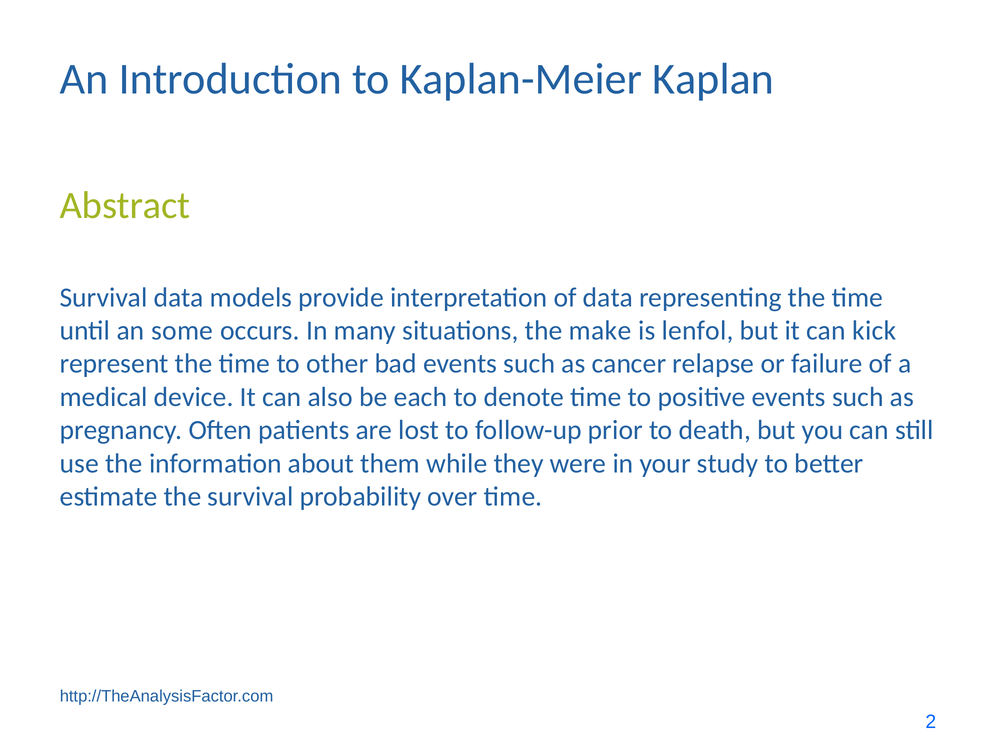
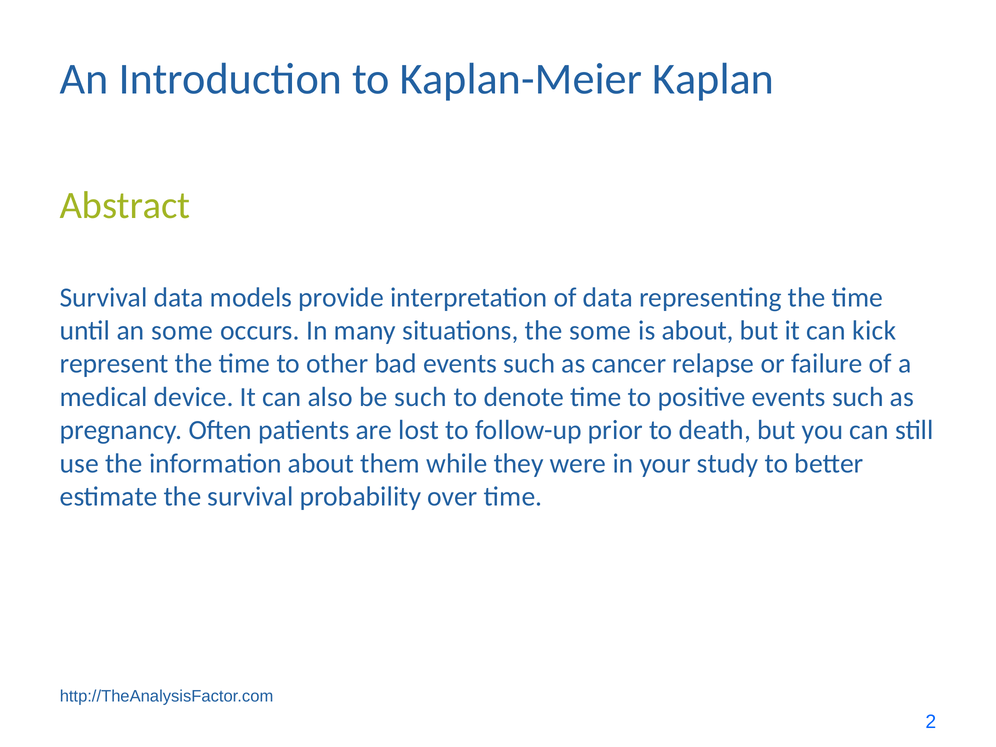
the make: make -> some
is lenfol: lenfol -> about
be each: each -> such
